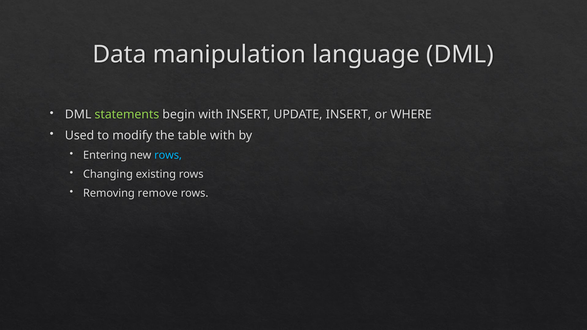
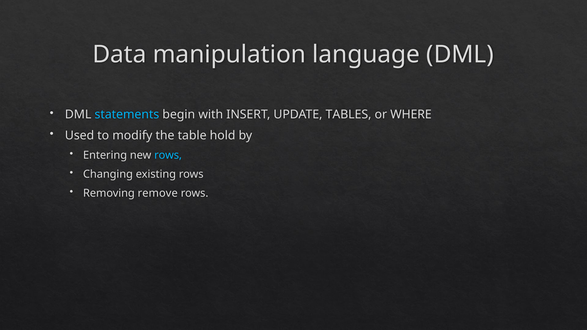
statements colour: light green -> light blue
UPDATE INSERT: INSERT -> TABLES
table with: with -> hold
